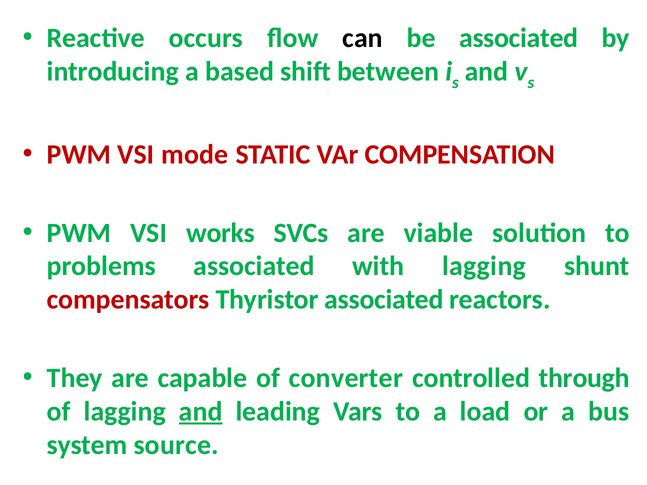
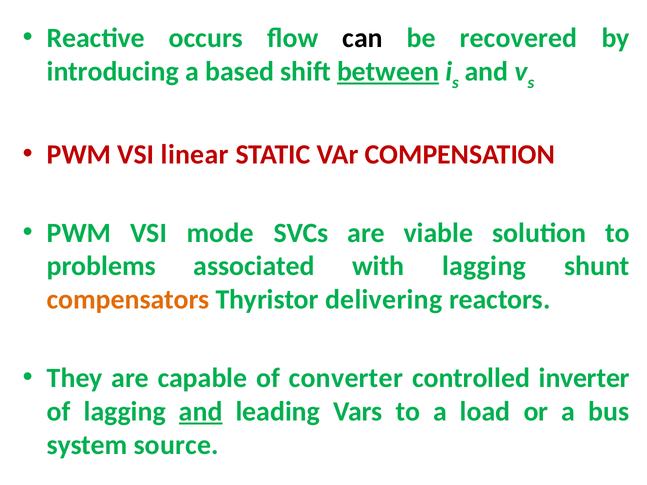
be associated: associated -> recovered
between underline: none -> present
mode: mode -> linear
works: works -> mode
compensators colour: red -> orange
Thyristor associated: associated -> delivering
through: through -> inverter
